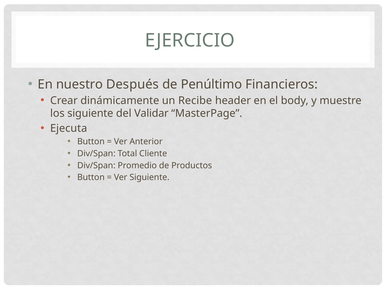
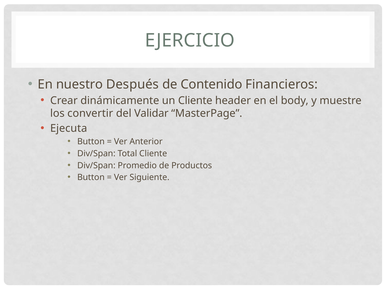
Penúltimo: Penúltimo -> Contenido
un Recibe: Recibe -> Cliente
los siguiente: siguiente -> convertir
